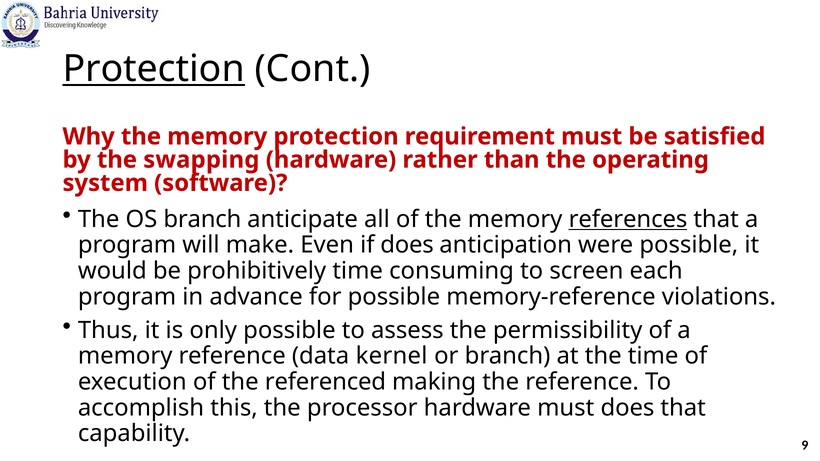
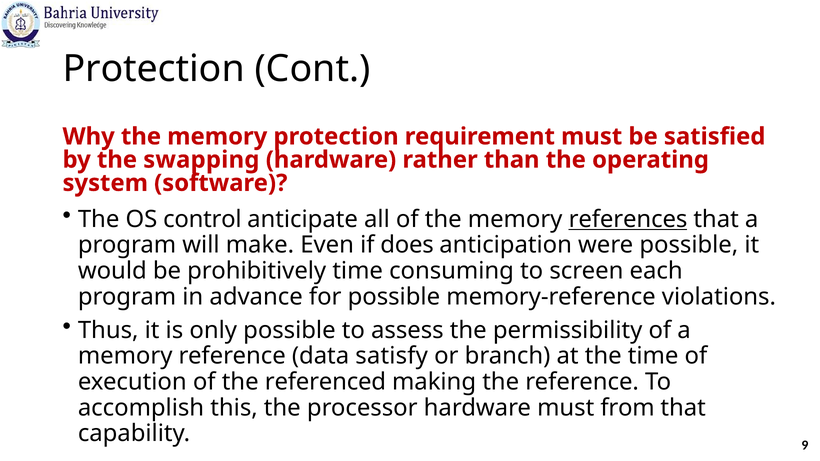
Protection at (154, 69) underline: present -> none
OS branch: branch -> control
kernel: kernel -> satisfy
must does: does -> from
